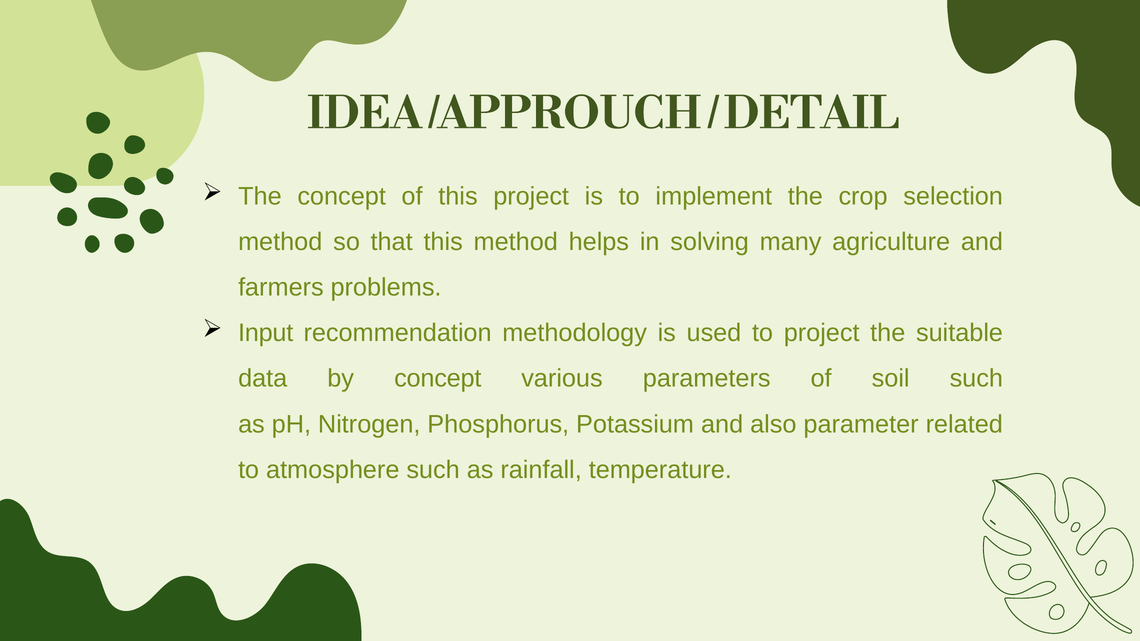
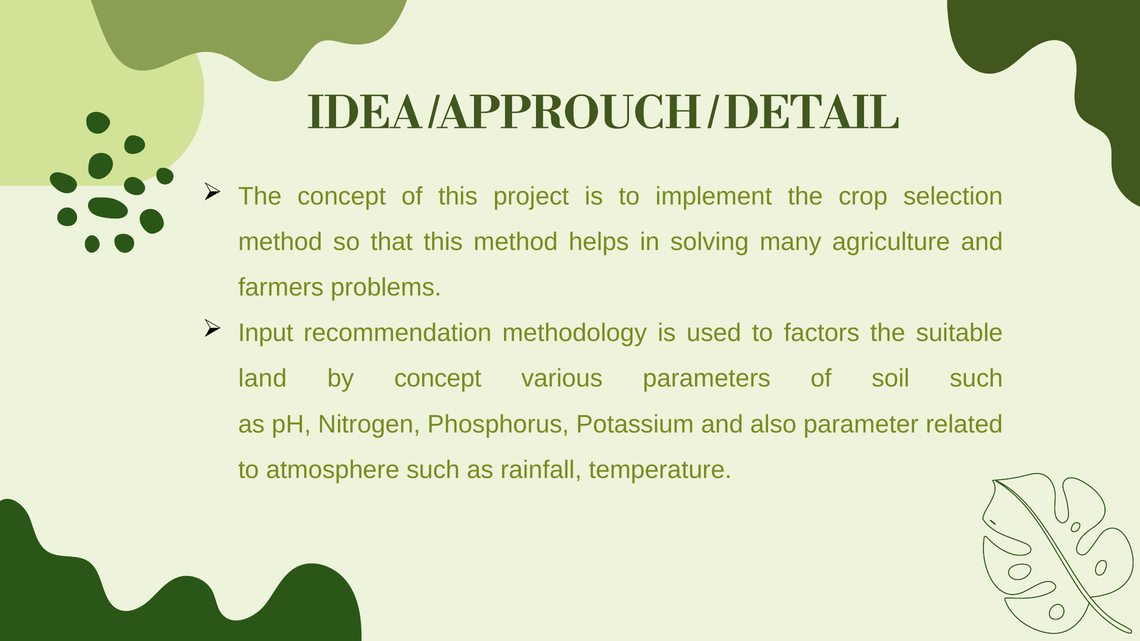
to project: project -> factors
data: data -> land
